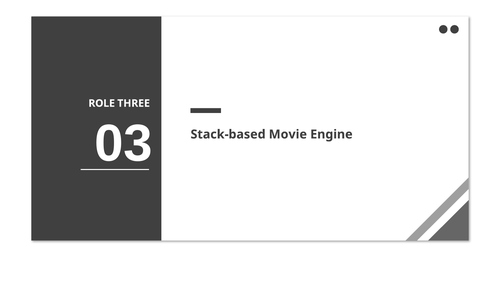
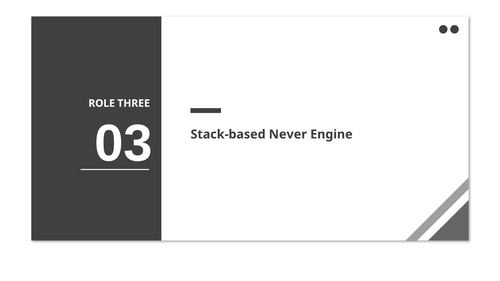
Movie: Movie -> Never
